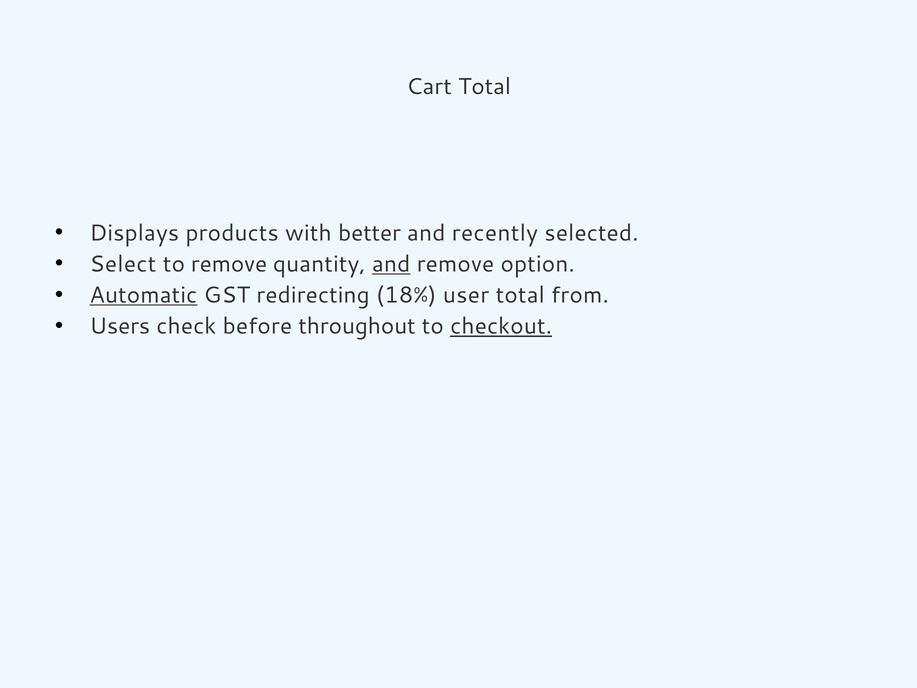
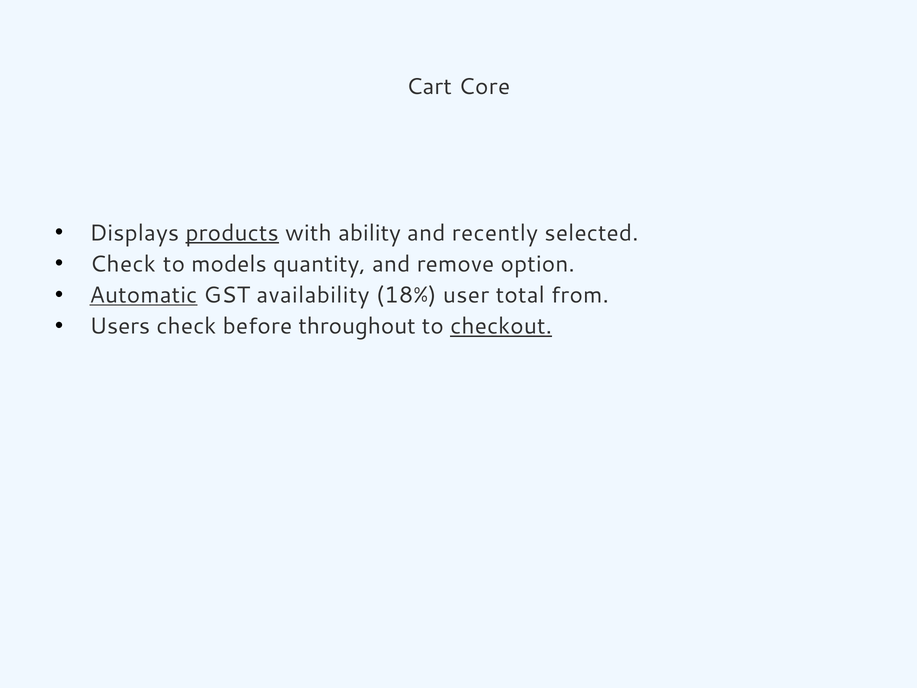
Cart Total: Total -> Core
products underline: none -> present
better: better -> ability
Select at (123, 264): Select -> Check
to remove: remove -> models
and at (391, 264) underline: present -> none
redirecting: redirecting -> availability
